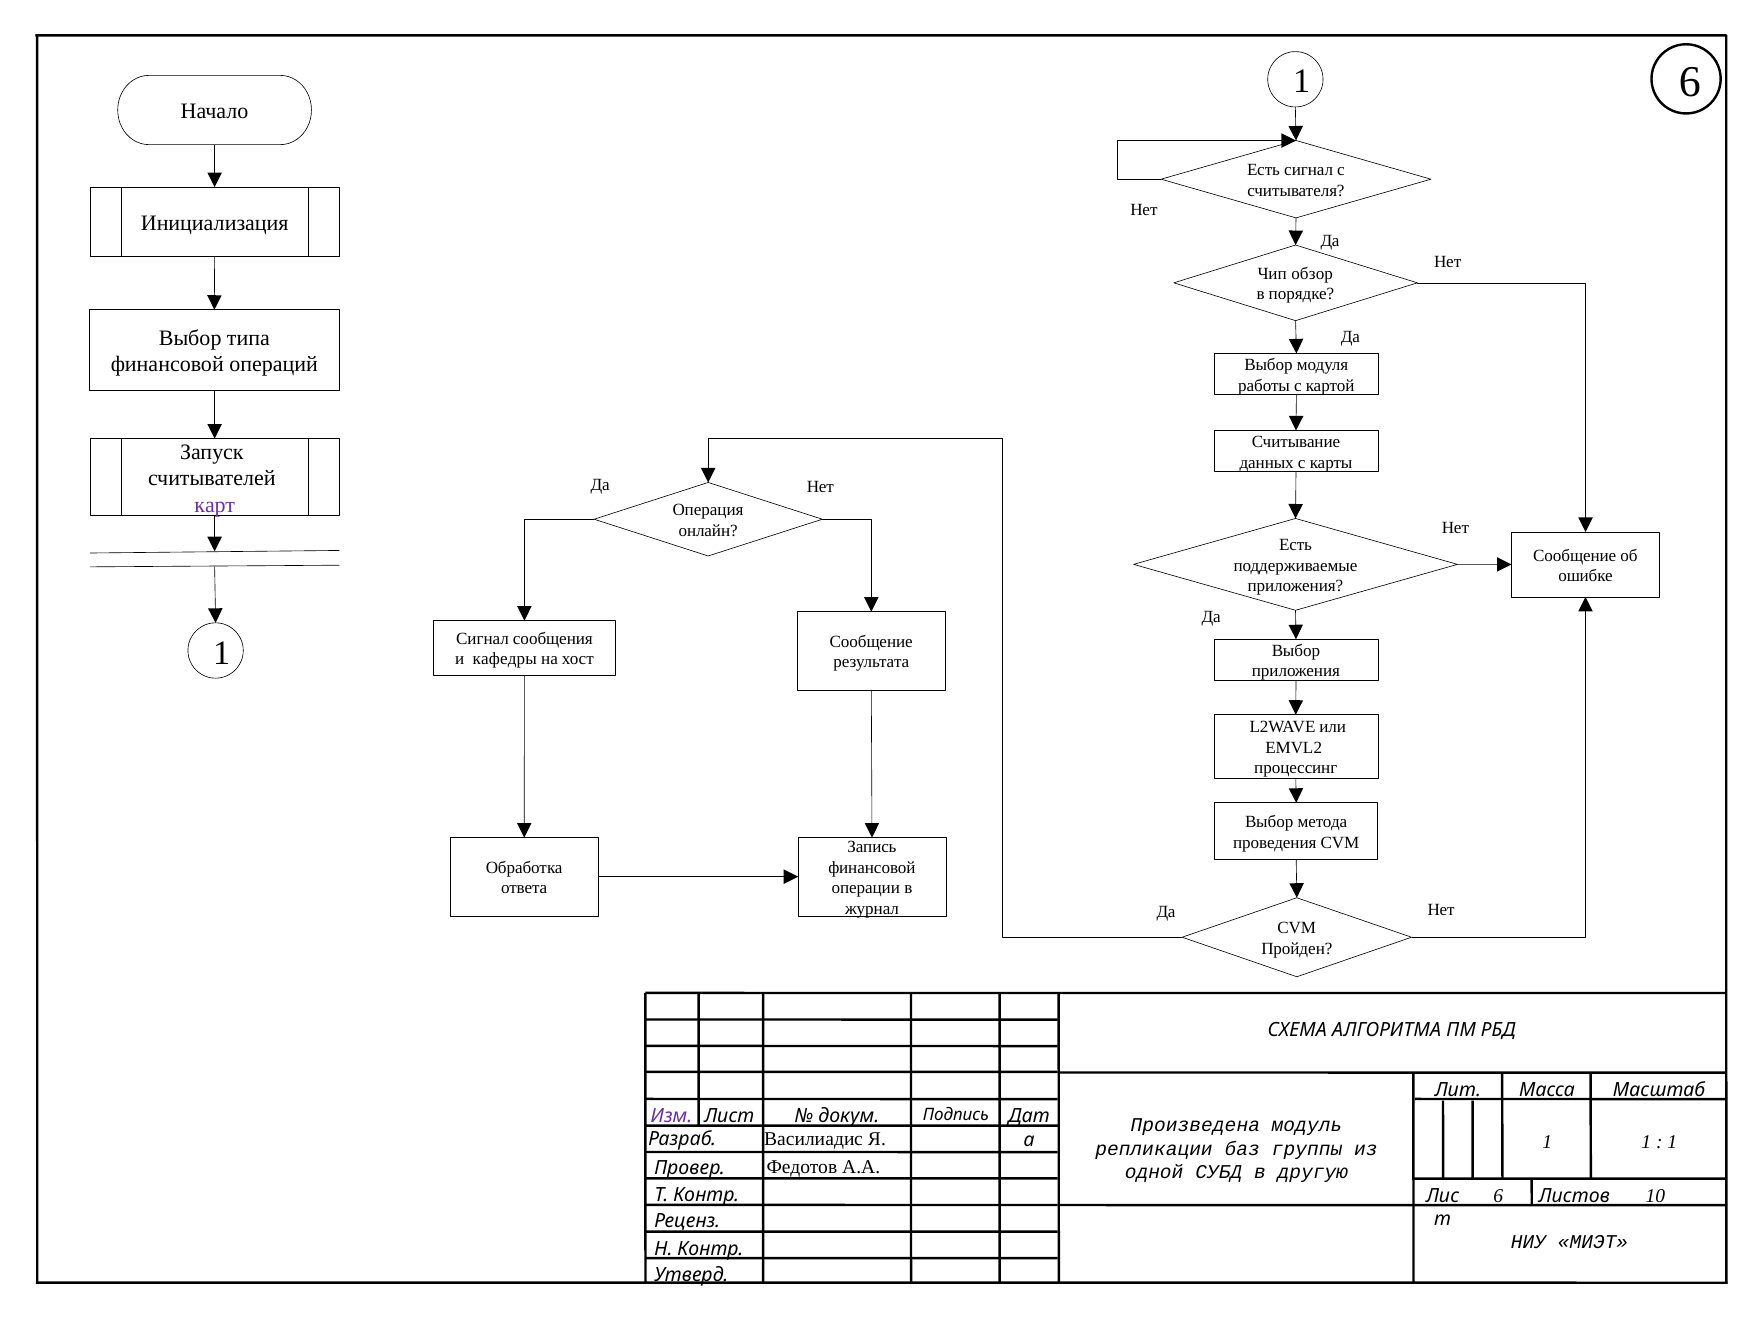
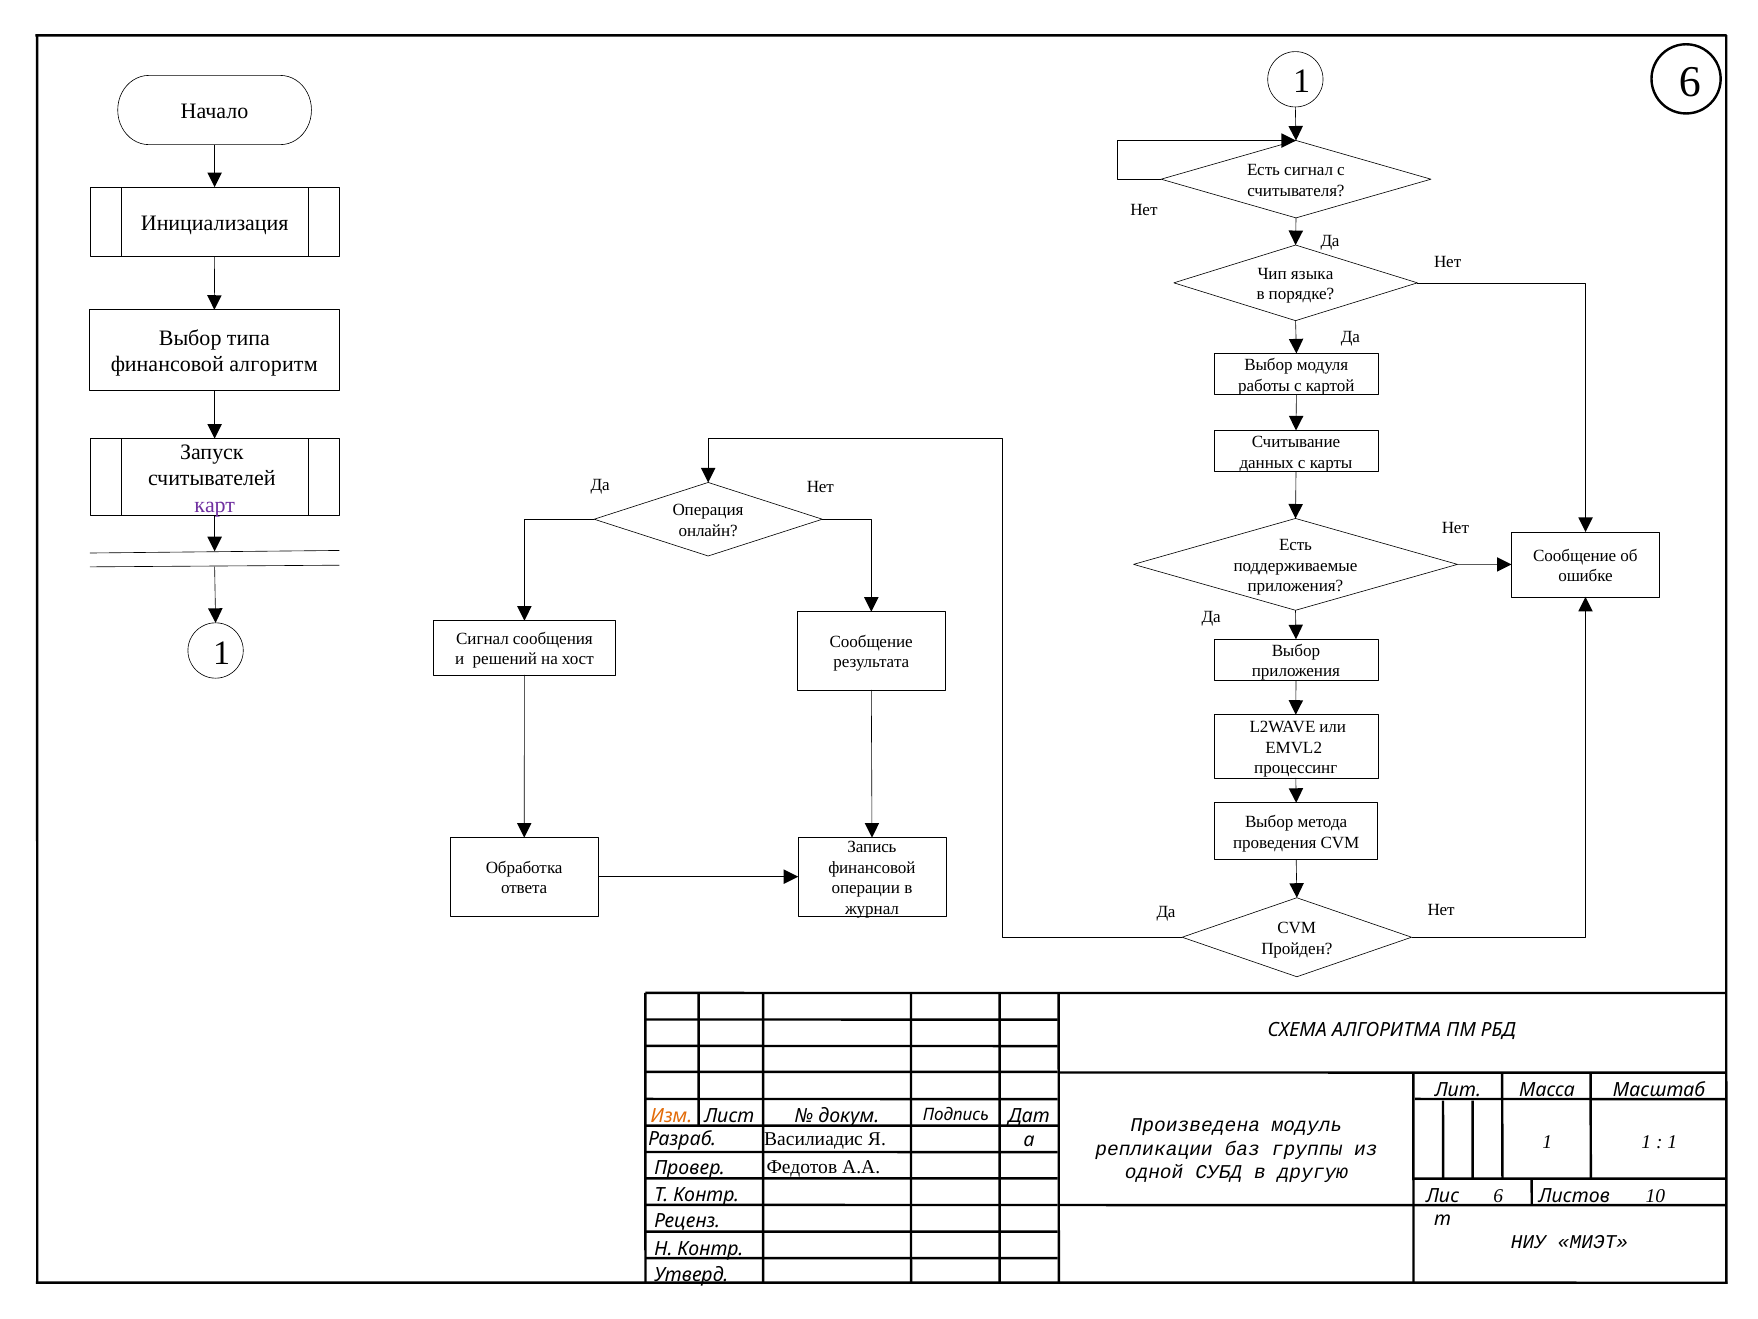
обзор: обзор -> языка
операций: операций -> алгоритм
кафедры: кафедры -> решений
Изм colour: purple -> orange
